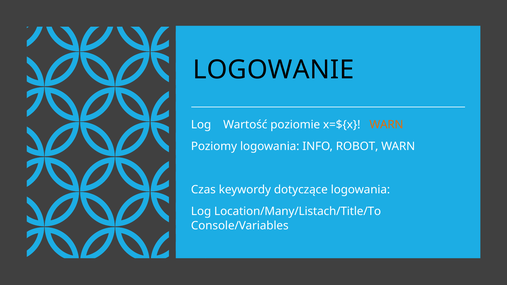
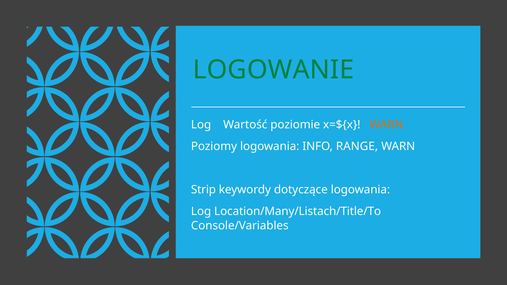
LOGOWANIE colour: black -> green
ROBOT: ROBOT -> RANGE
Czas: Czas -> Strip
